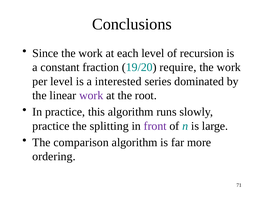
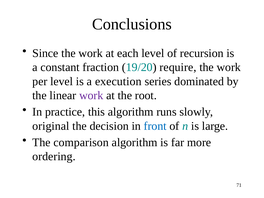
interested: interested -> execution
practice at (51, 126): practice -> original
splitting: splitting -> decision
front colour: purple -> blue
